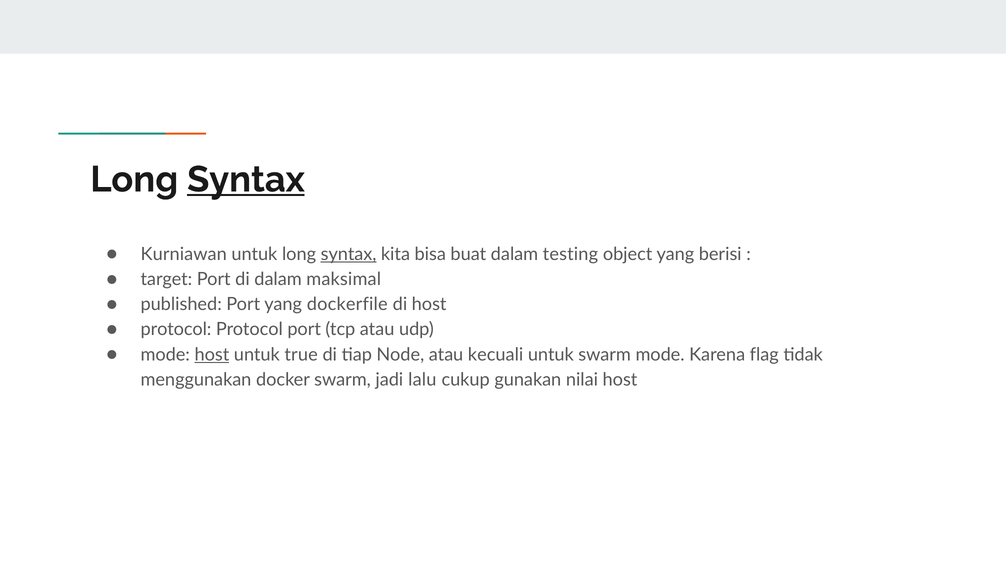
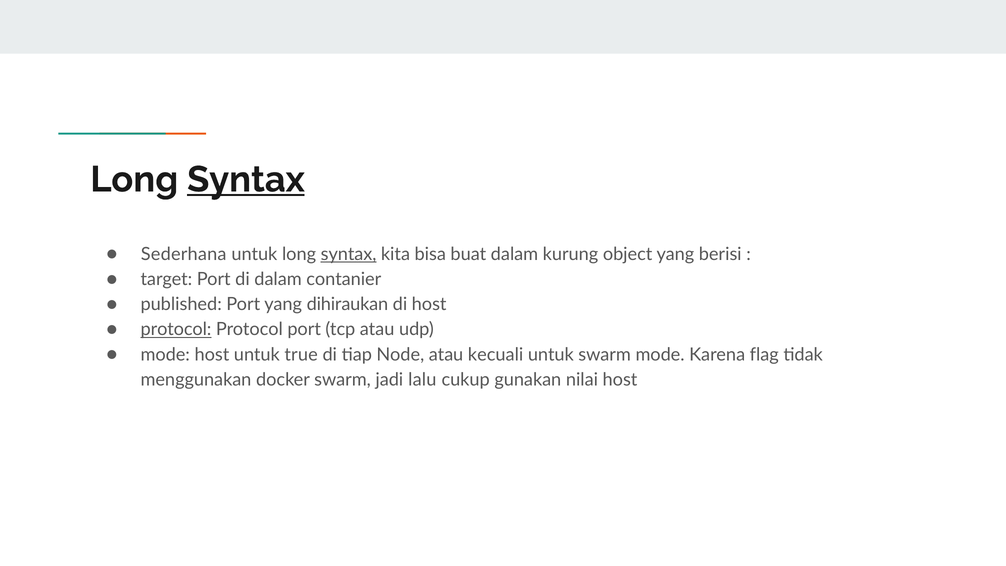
Kurniawan: Kurniawan -> Sederhana
testing: testing -> kurung
maksimal: maksimal -> contanier
dockerfile: dockerfile -> dihiraukan
protocol at (176, 329) underline: none -> present
host at (212, 354) underline: present -> none
